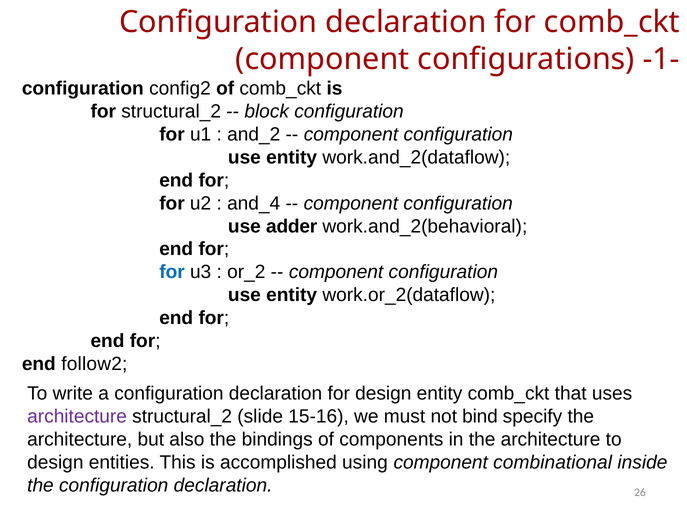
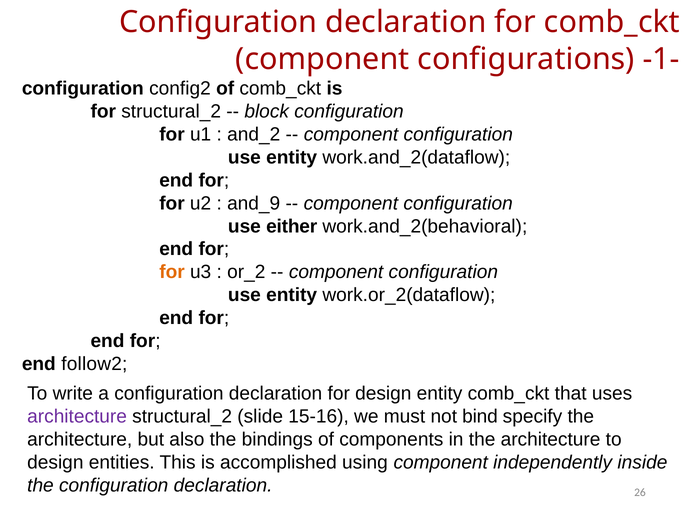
and_4: and_4 -> and_9
adder: adder -> either
for at (172, 272) colour: blue -> orange
combinational: combinational -> independently
